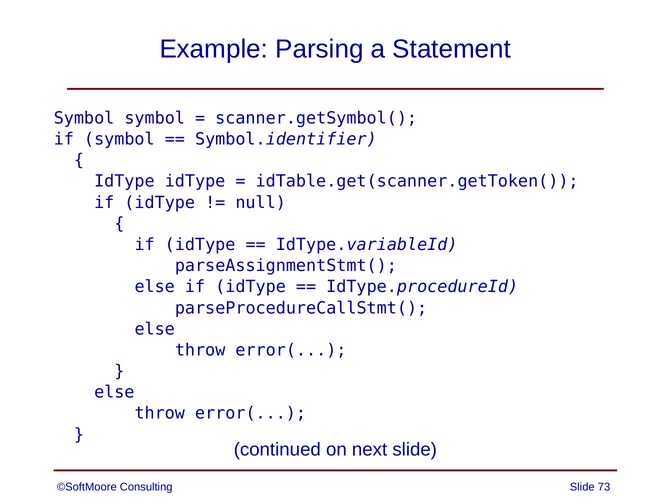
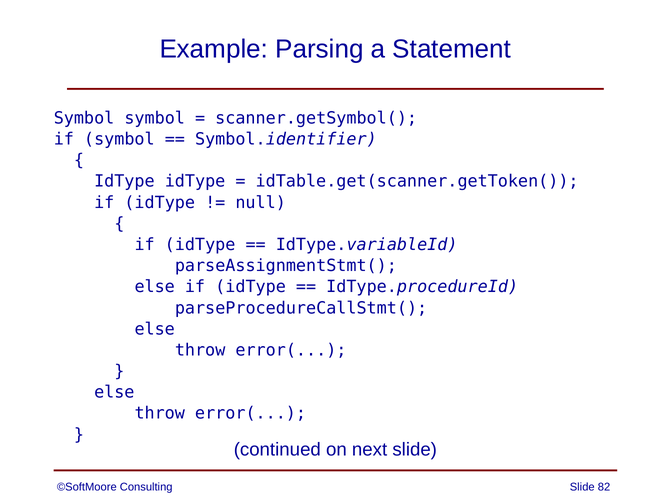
73: 73 -> 82
